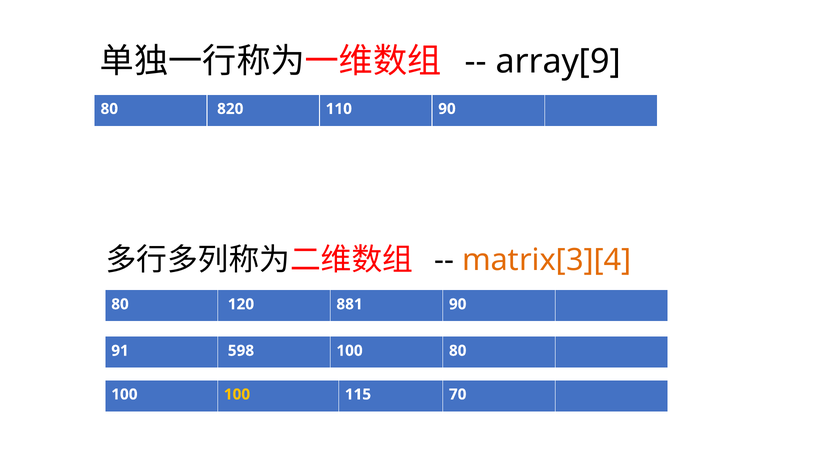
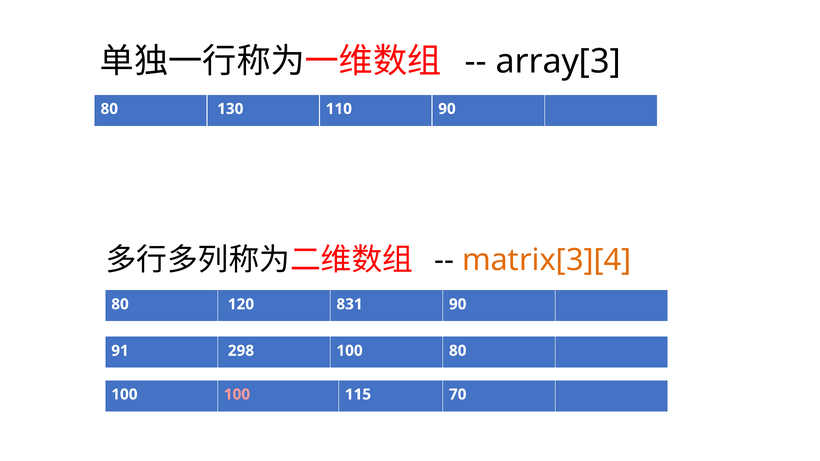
array[9: array[9 -> array[3
820: 820 -> 130
881: 881 -> 831
598: 598 -> 298
100 at (237, 395) colour: yellow -> pink
